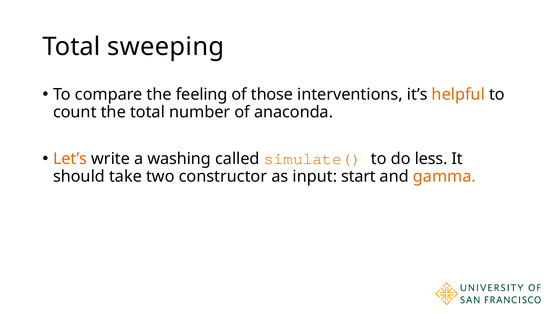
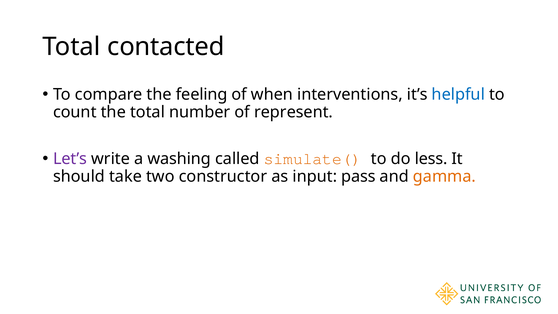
sweeping: sweeping -> contacted
those: those -> when
helpful colour: orange -> blue
anaconda: anaconda -> represent
Let’s colour: orange -> purple
start: start -> pass
